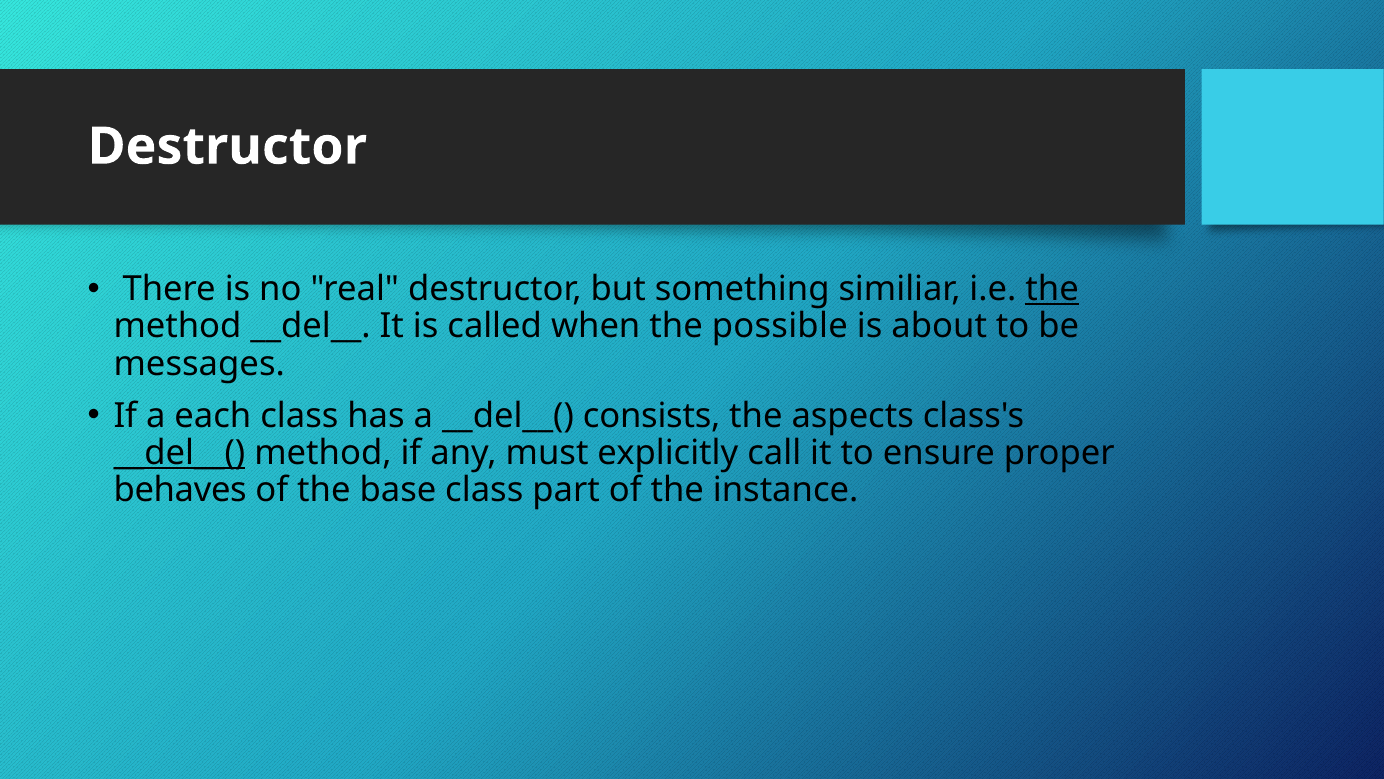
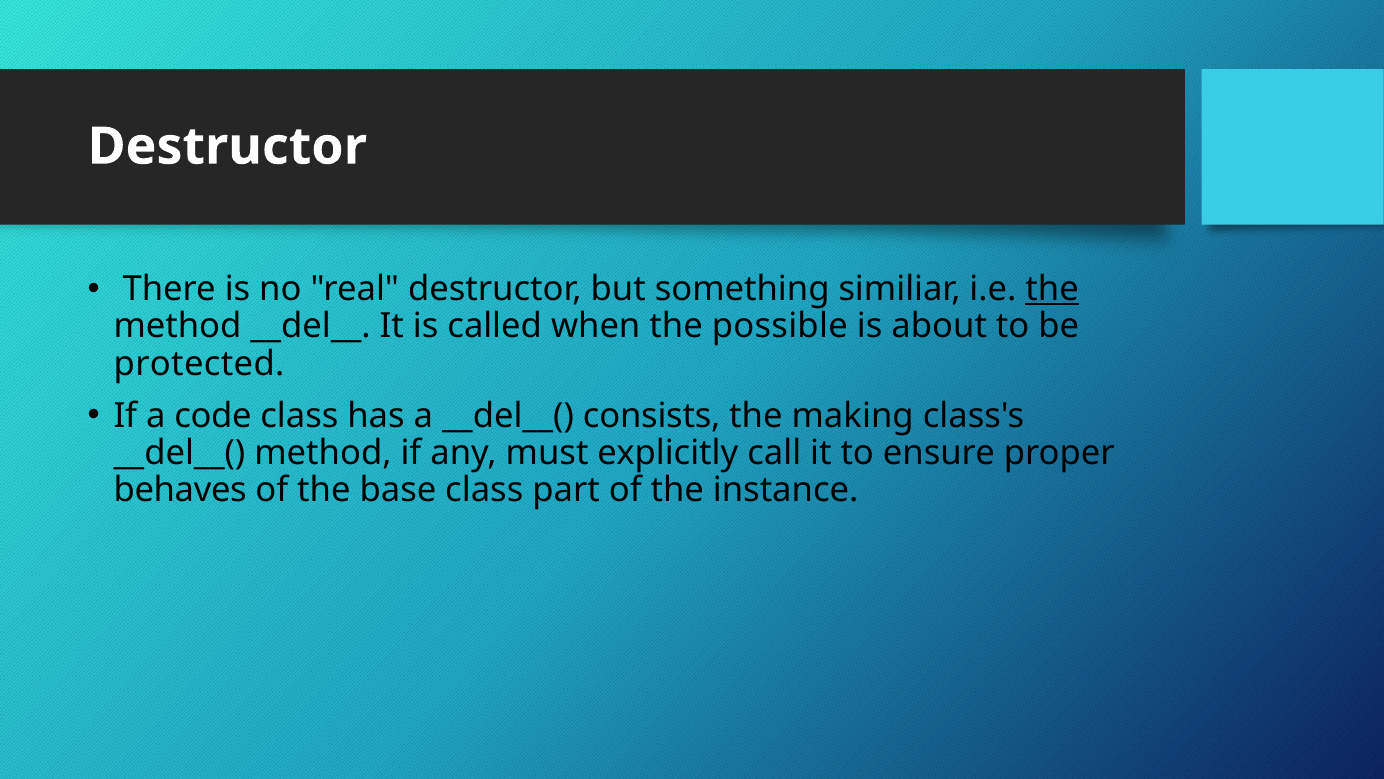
messages: messages -> protected
each: each -> code
aspects: aspects -> making
__del__( at (179, 453) underline: present -> none
